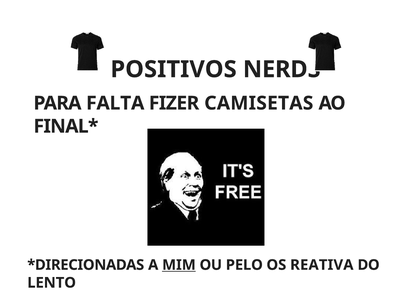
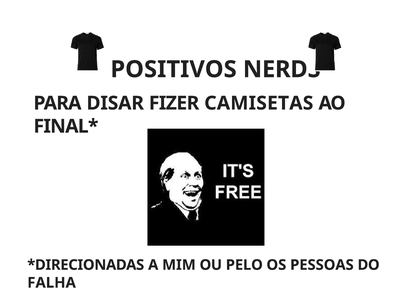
FALTA: FALTA -> DISAR
MIM underline: present -> none
REATIVA: REATIVA -> PESSOAS
LENTO: LENTO -> FALHA
